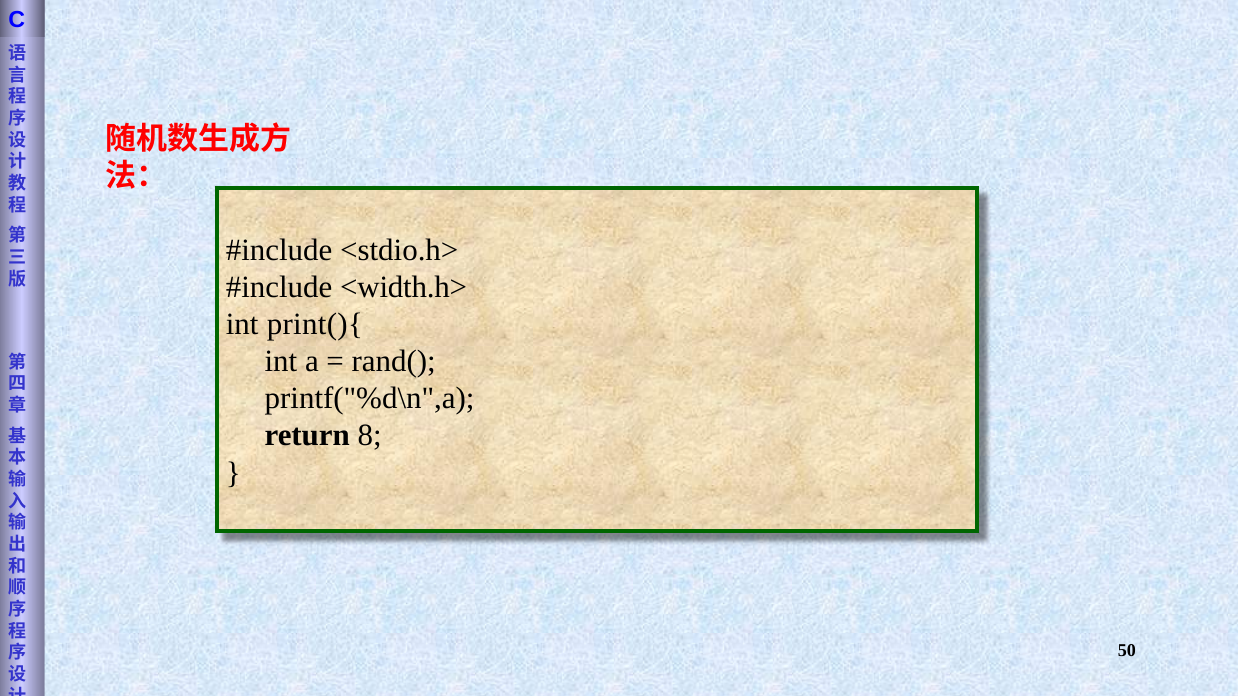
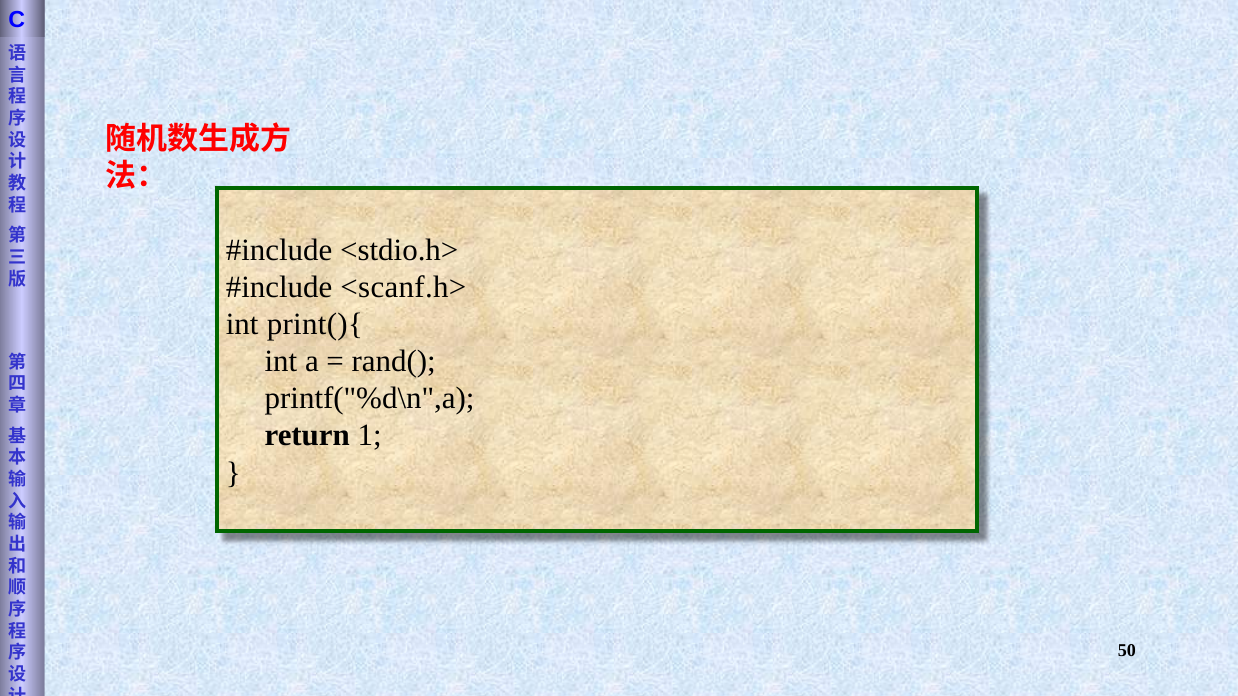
<width.h>: <width.h> -> <scanf.h>
8: 8 -> 1
